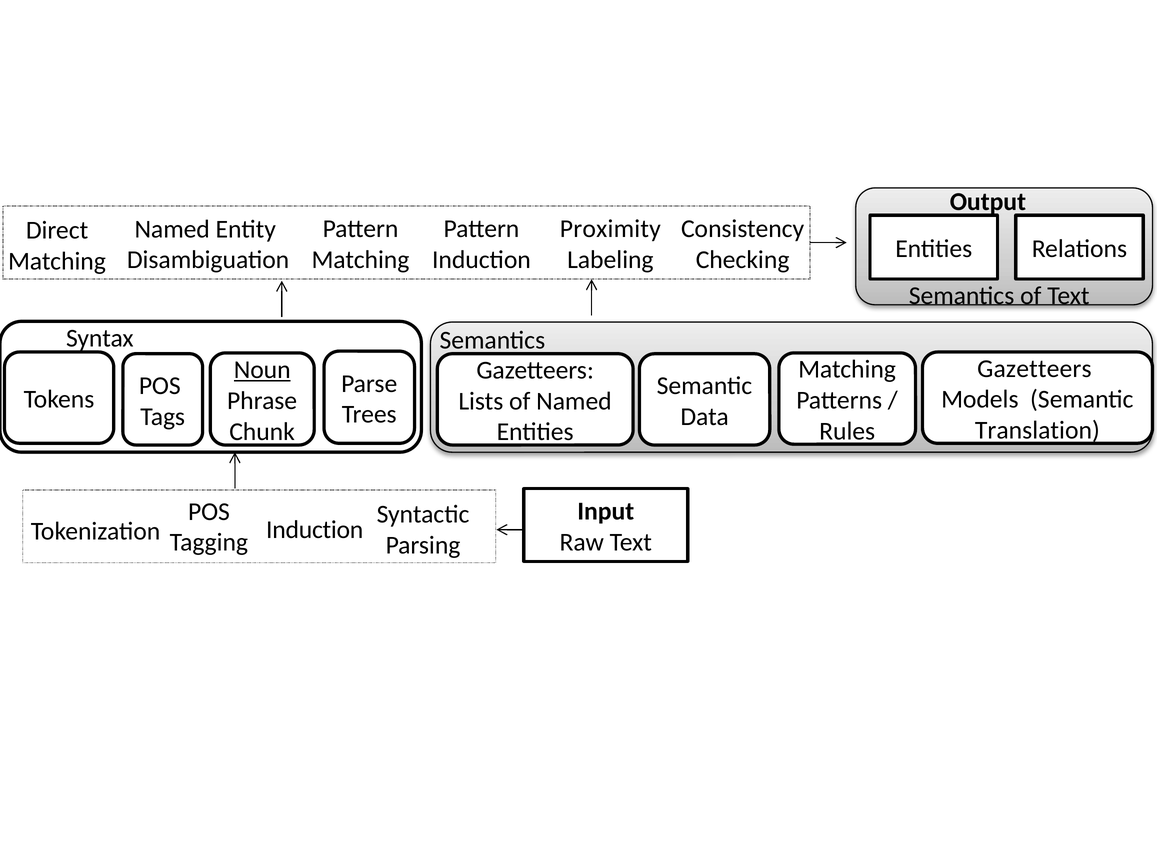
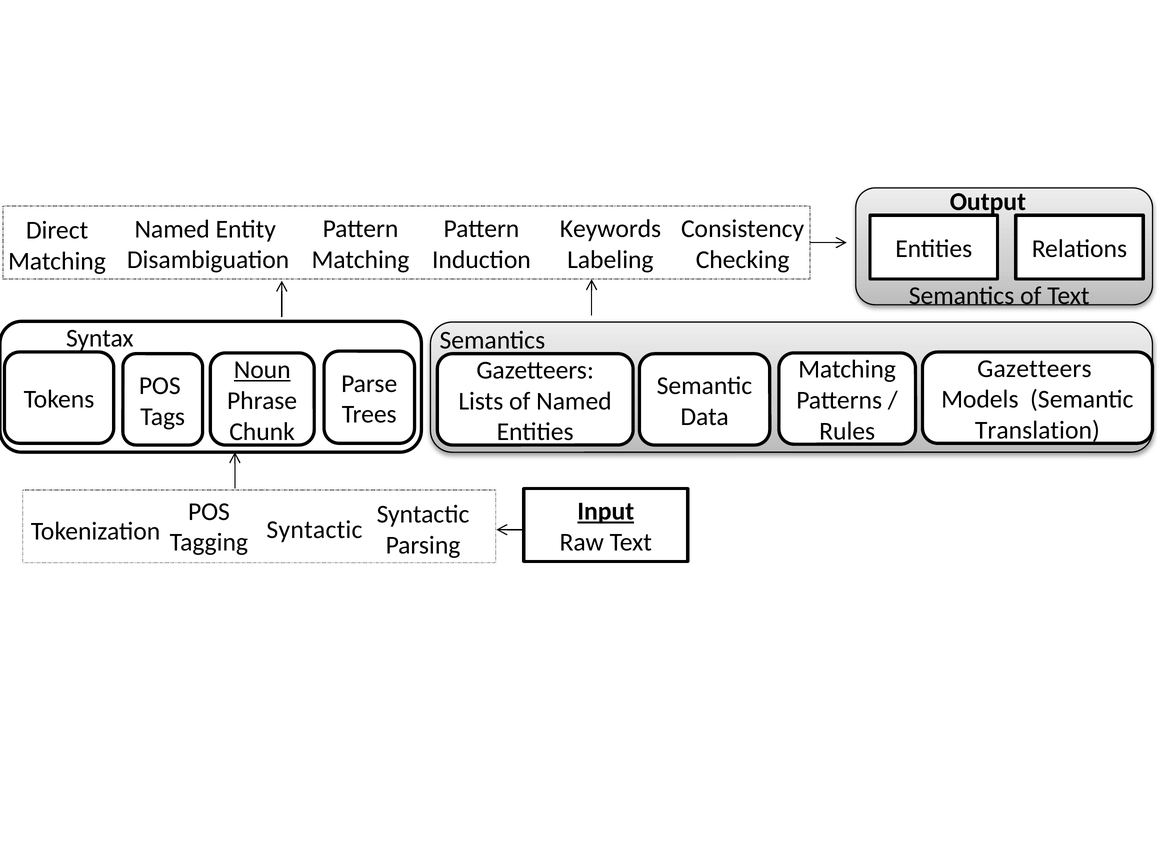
Proximity: Proximity -> Keywords
Input underline: none -> present
Induction at (315, 530): Induction -> Syntactic
